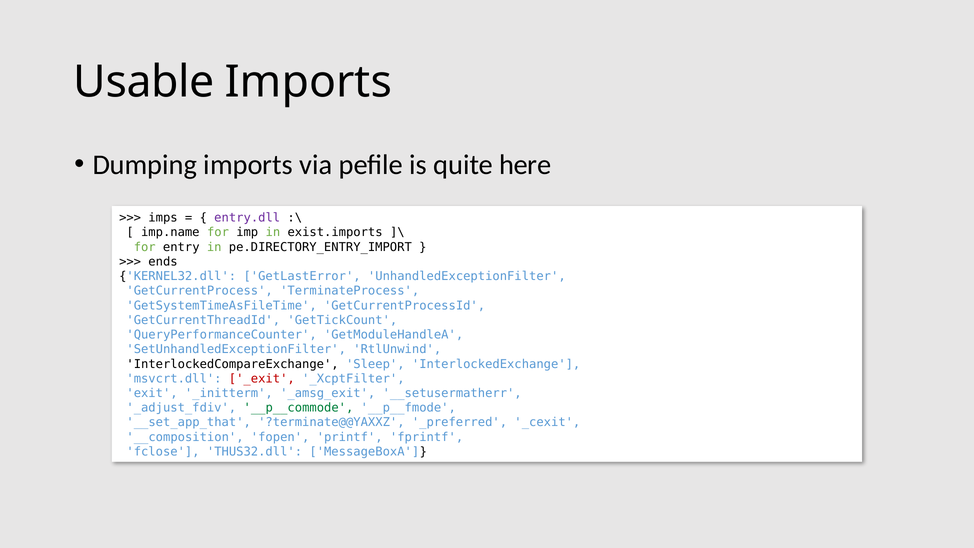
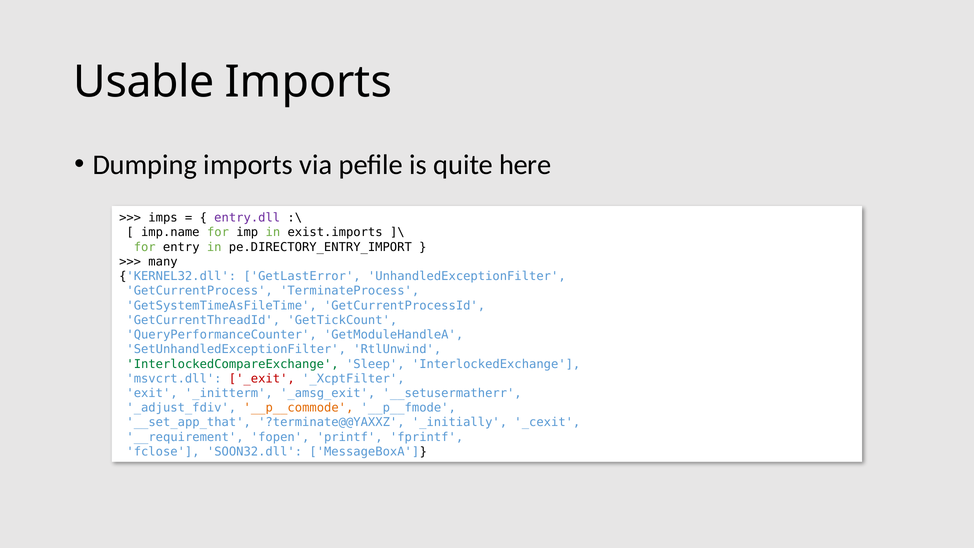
ends: ends -> many
InterlockedCompareExchange colour: black -> green
__p__commode colour: green -> orange
_preferred: _preferred -> _initially
__composition: __composition -> __requirement
THUS32.dll: THUS32.dll -> SOON32.dll
